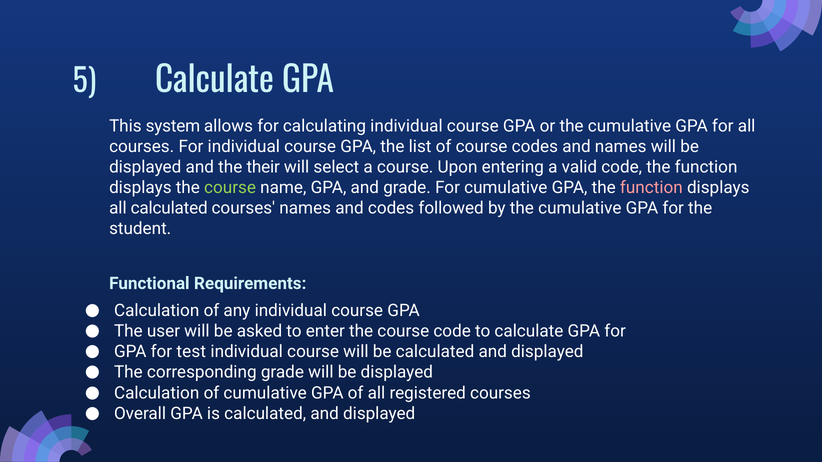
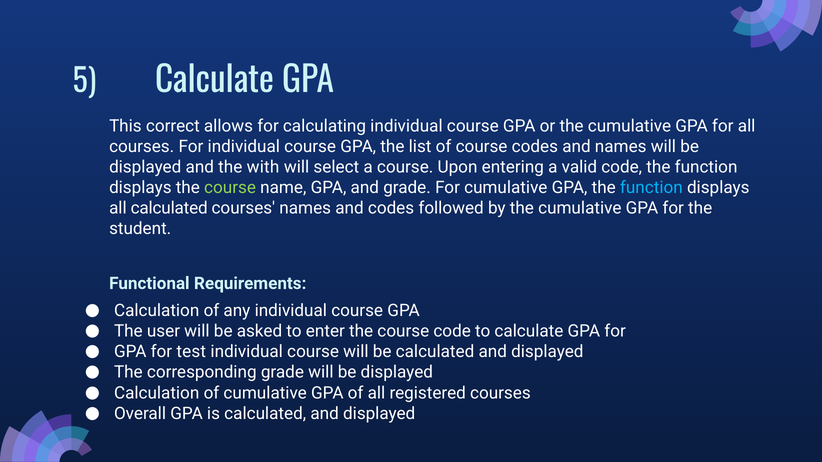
system: system -> correct
their: their -> with
function at (651, 188) colour: pink -> light blue
